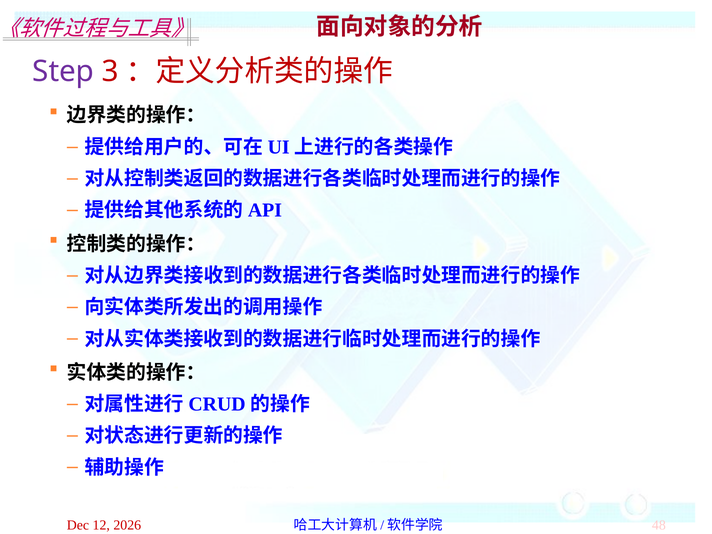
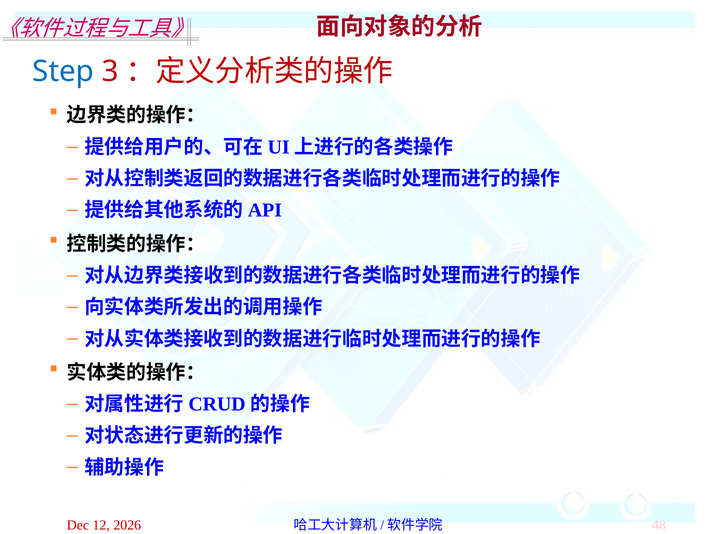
Step colour: purple -> blue
